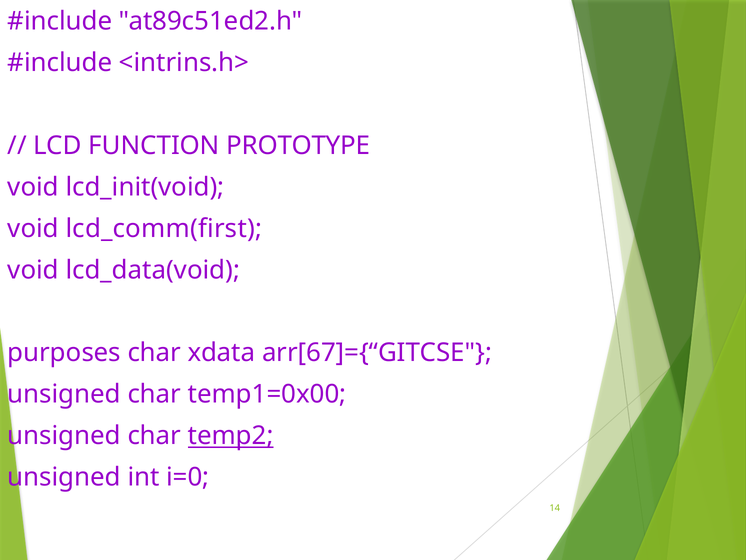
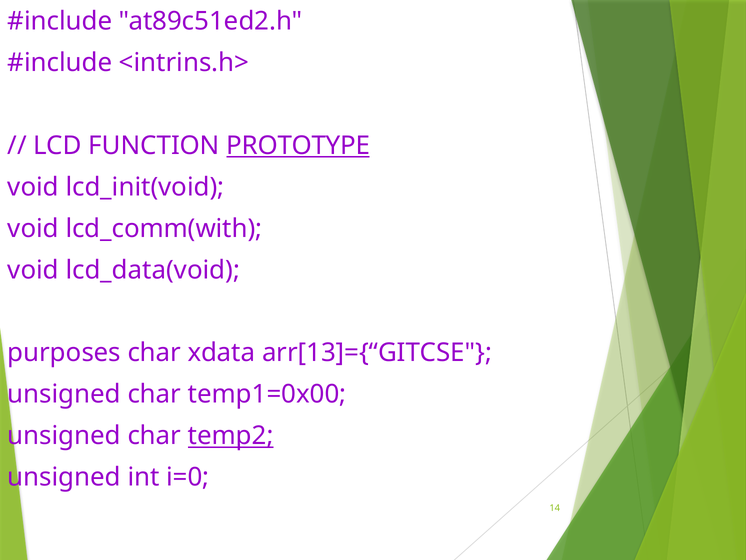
PROTOTYPE underline: none -> present
lcd_comm(first: lcd_comm(first -> lcd_comm(with
arr[67]={“GITCSE: arr[67]={“GITCSE -> arr[13]={“GITCSE
